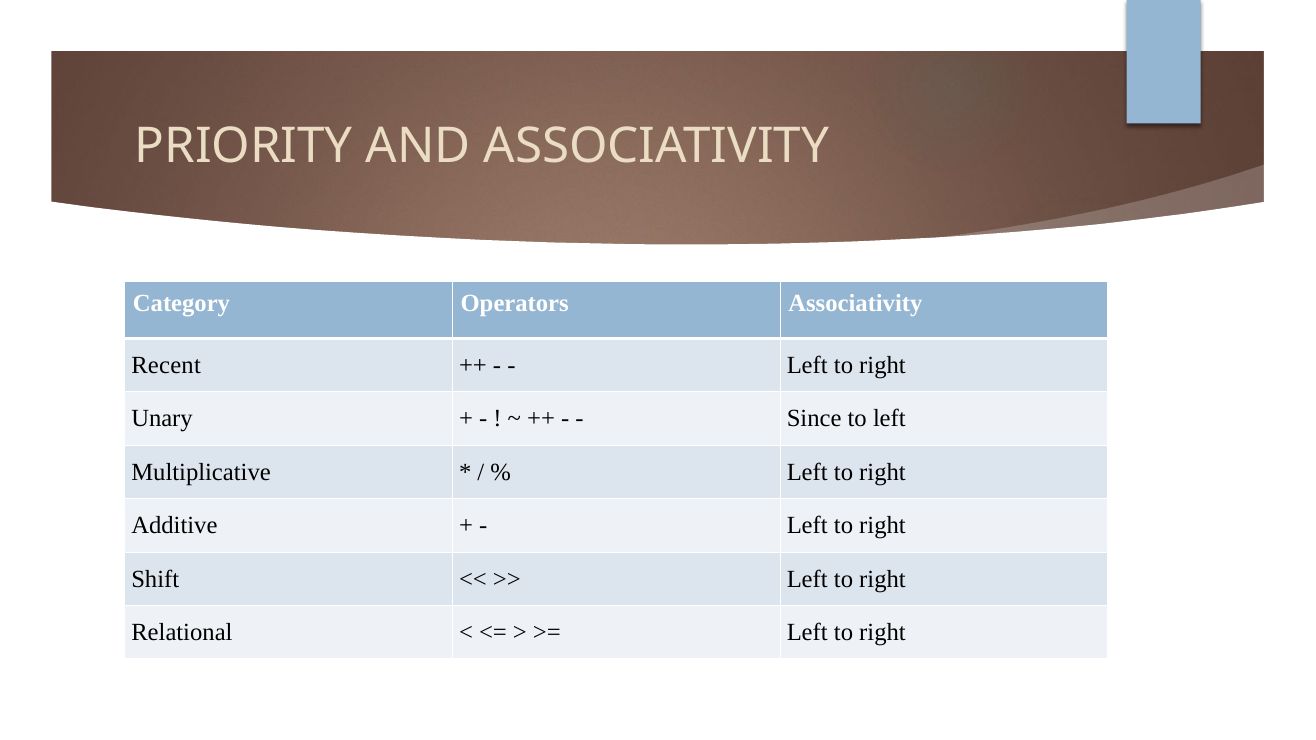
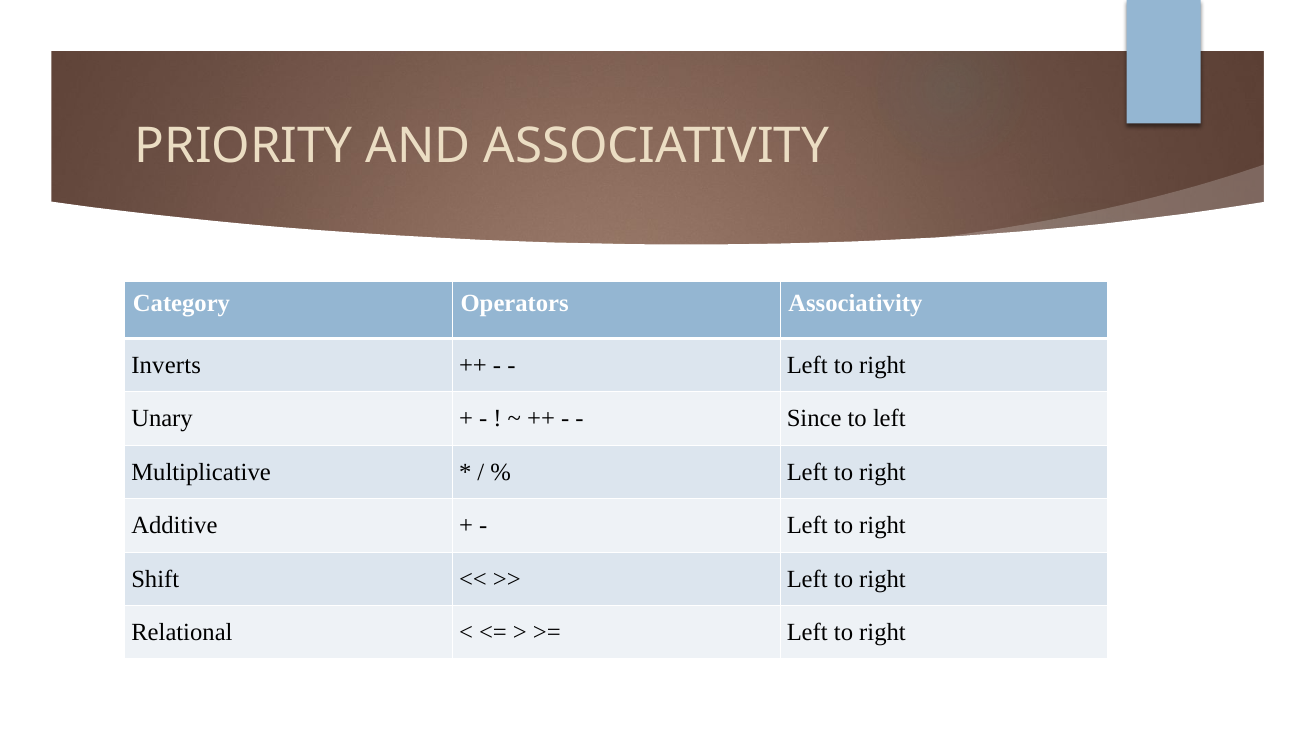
Recent: Recent -> Inverts
